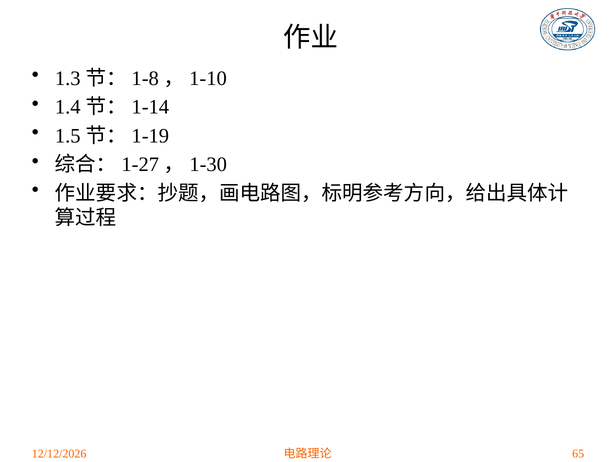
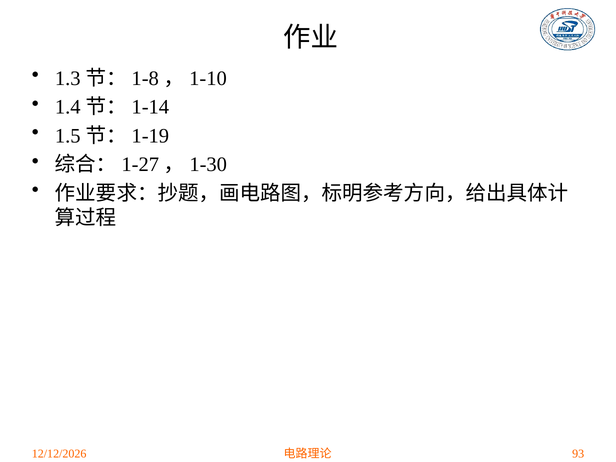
65: 65 -> 93
